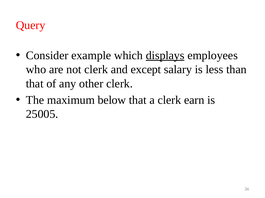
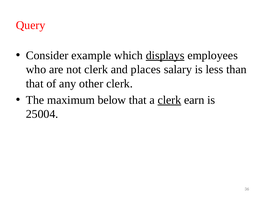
except: except -> places
clerk at (169, 100) underline: none -> present
25005: 25005 -> 25004
